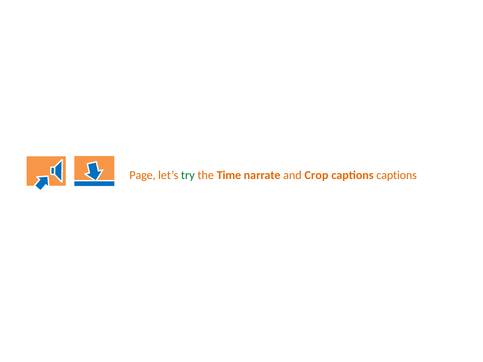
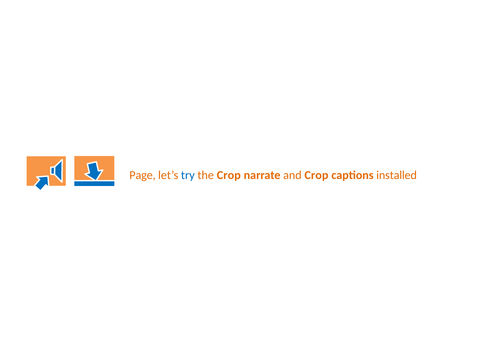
try colour: green -> blue
the Time: Time -> Crop
captions captions: captions -> installed
